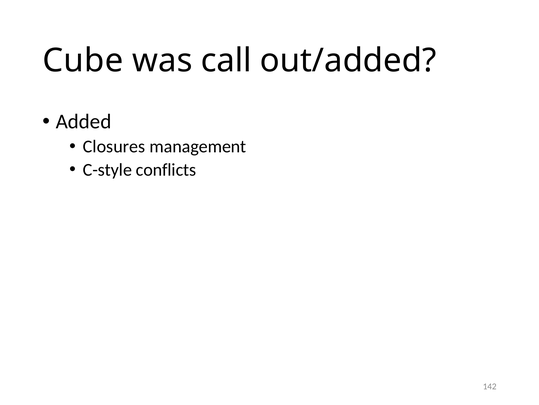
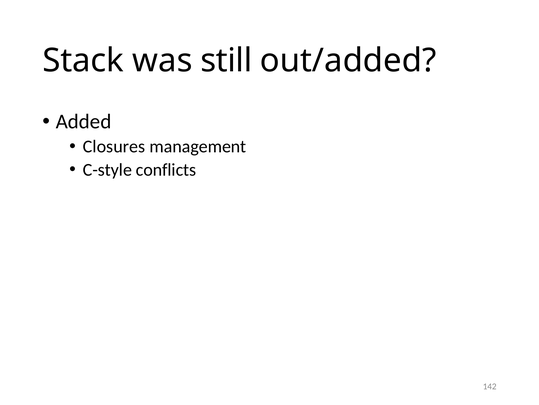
Cube: Cube -> Stack
call: call -> still
